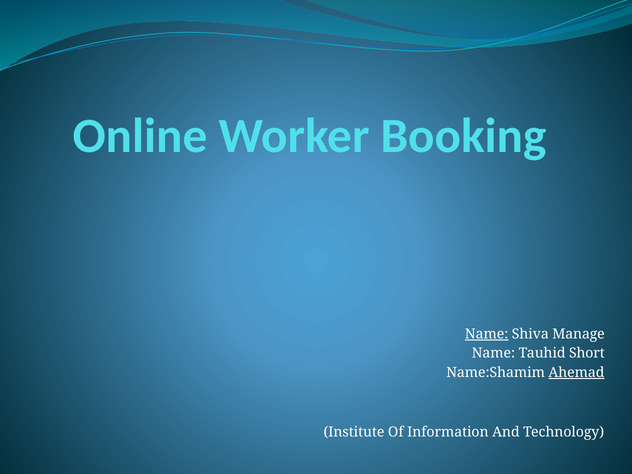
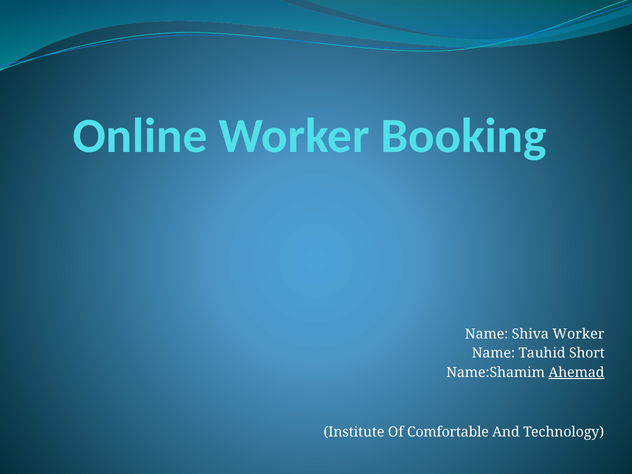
Name at (487, 334) underline: present -> none
Shiva Manage: Manage -> Worker
Information: Information -> Comfortable
